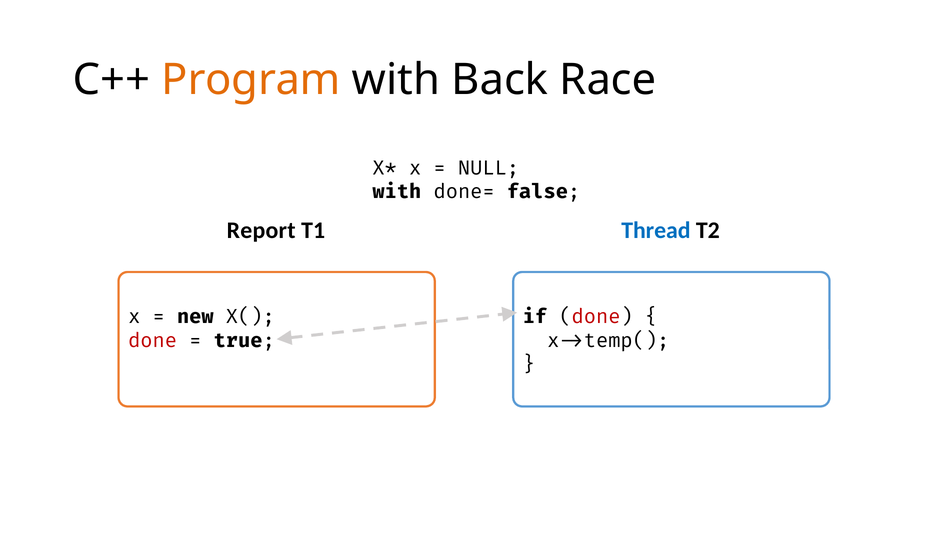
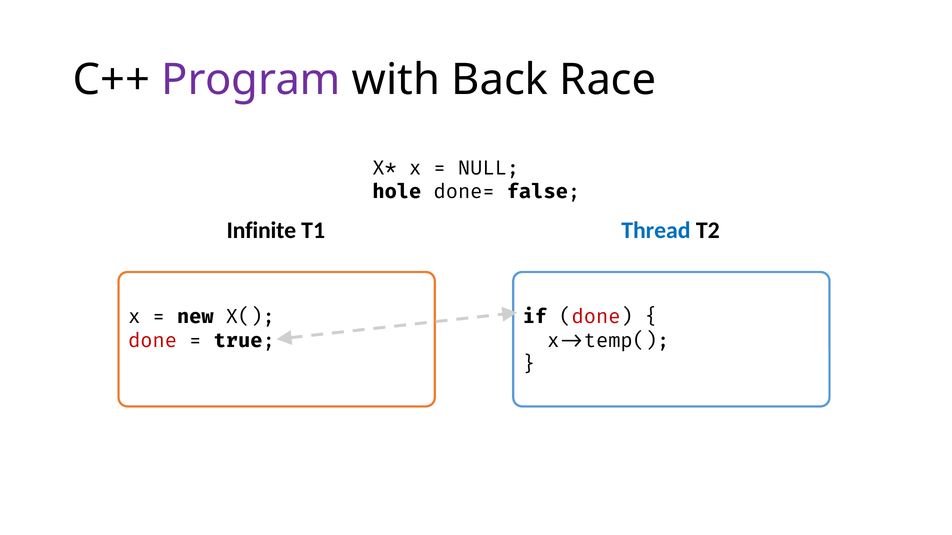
Program colour: orange -> purple
with at (397, 192): with -> hole
Report: Report -> Infinite
